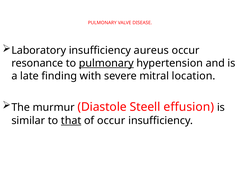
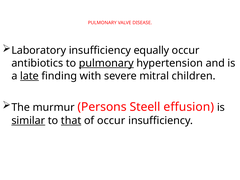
aureus: aureus -> equally
resonance: resonance -> antibiotics
late underline: none -> present
location: location -> children
Diastole: Diastole -> Persons
similar underline: none -> present
